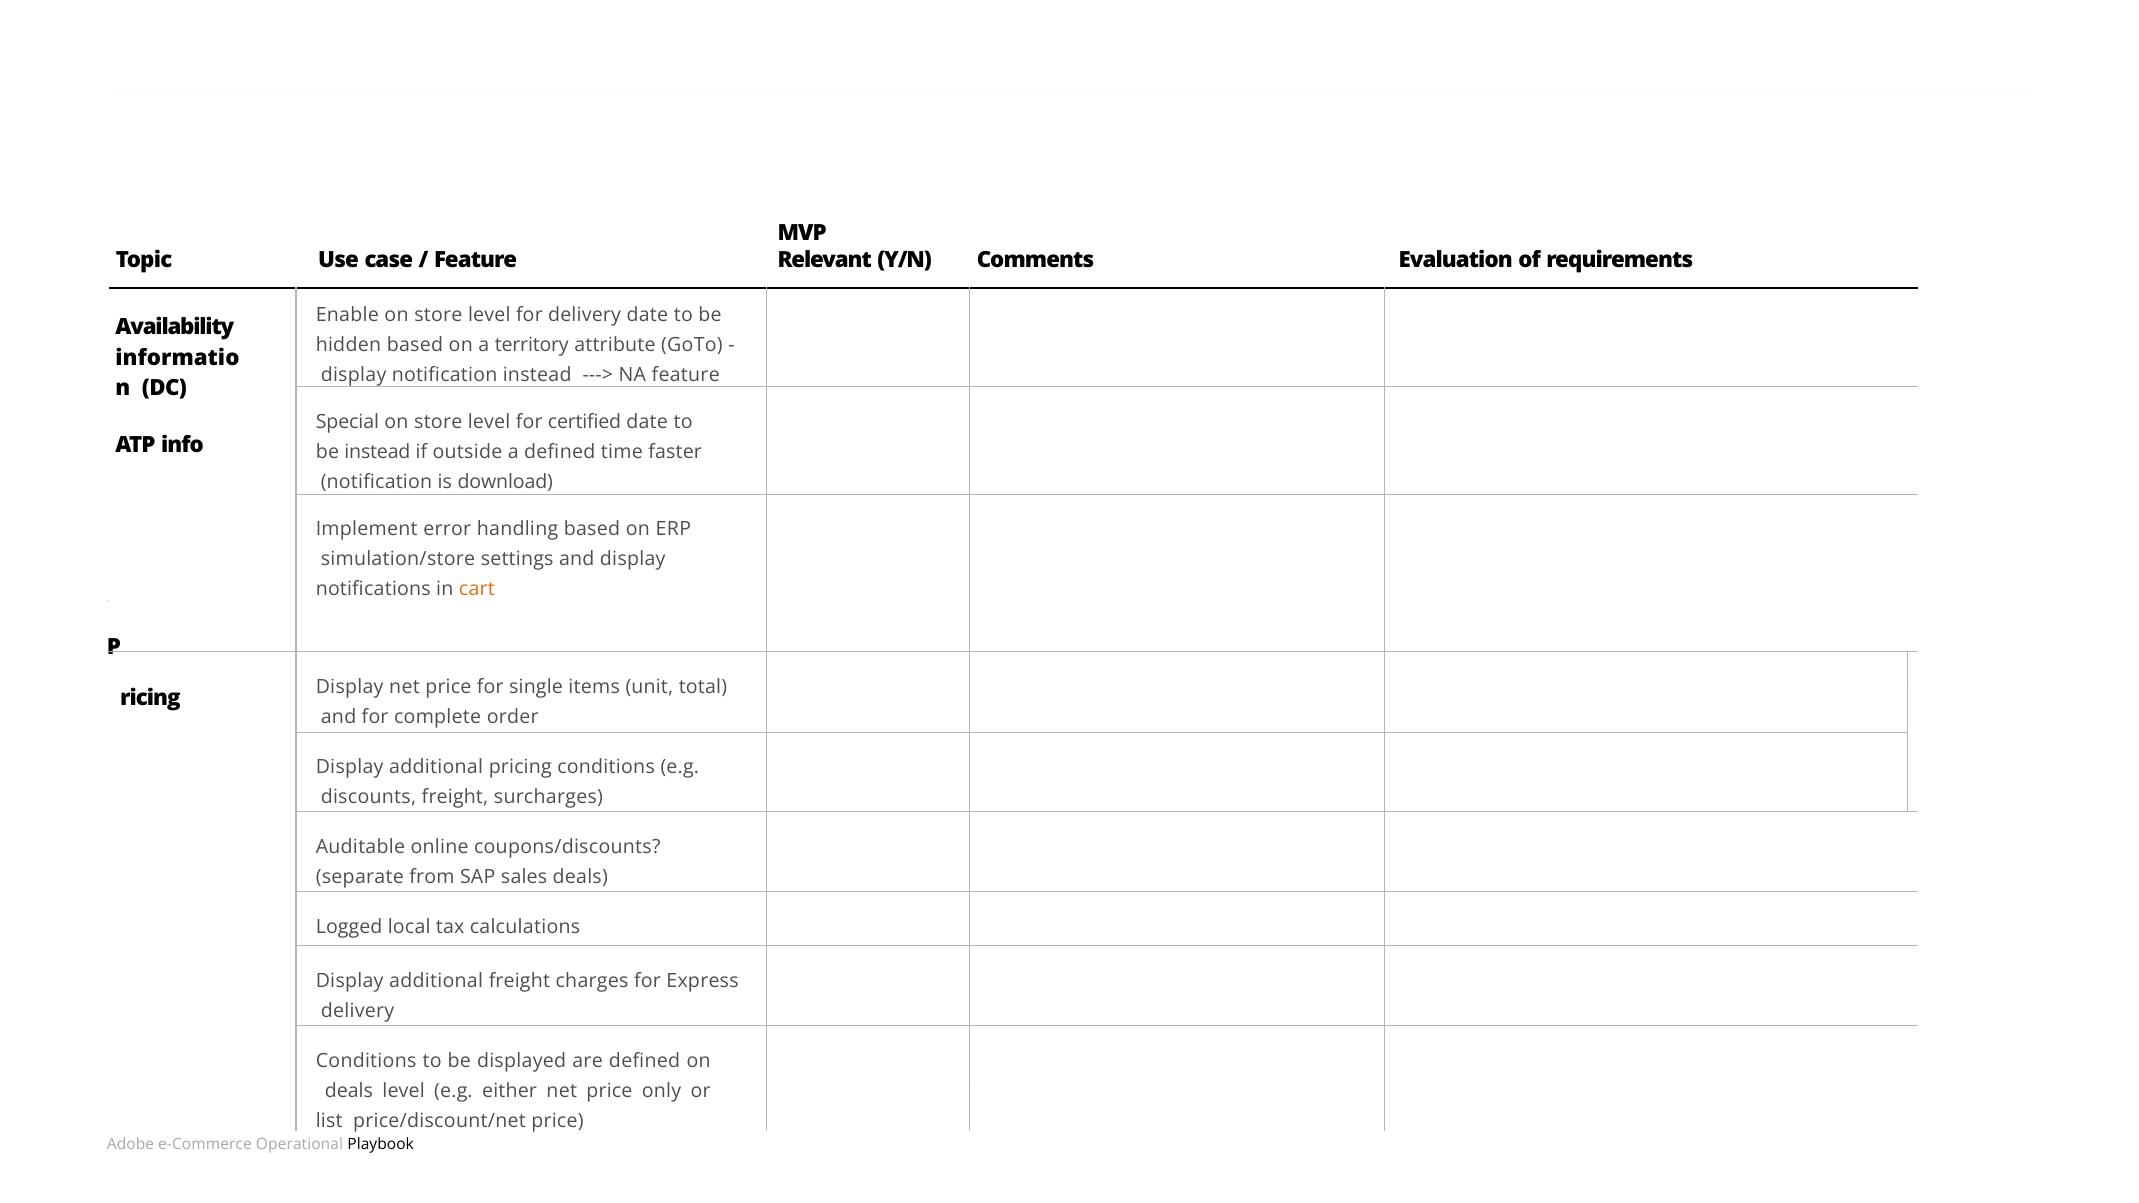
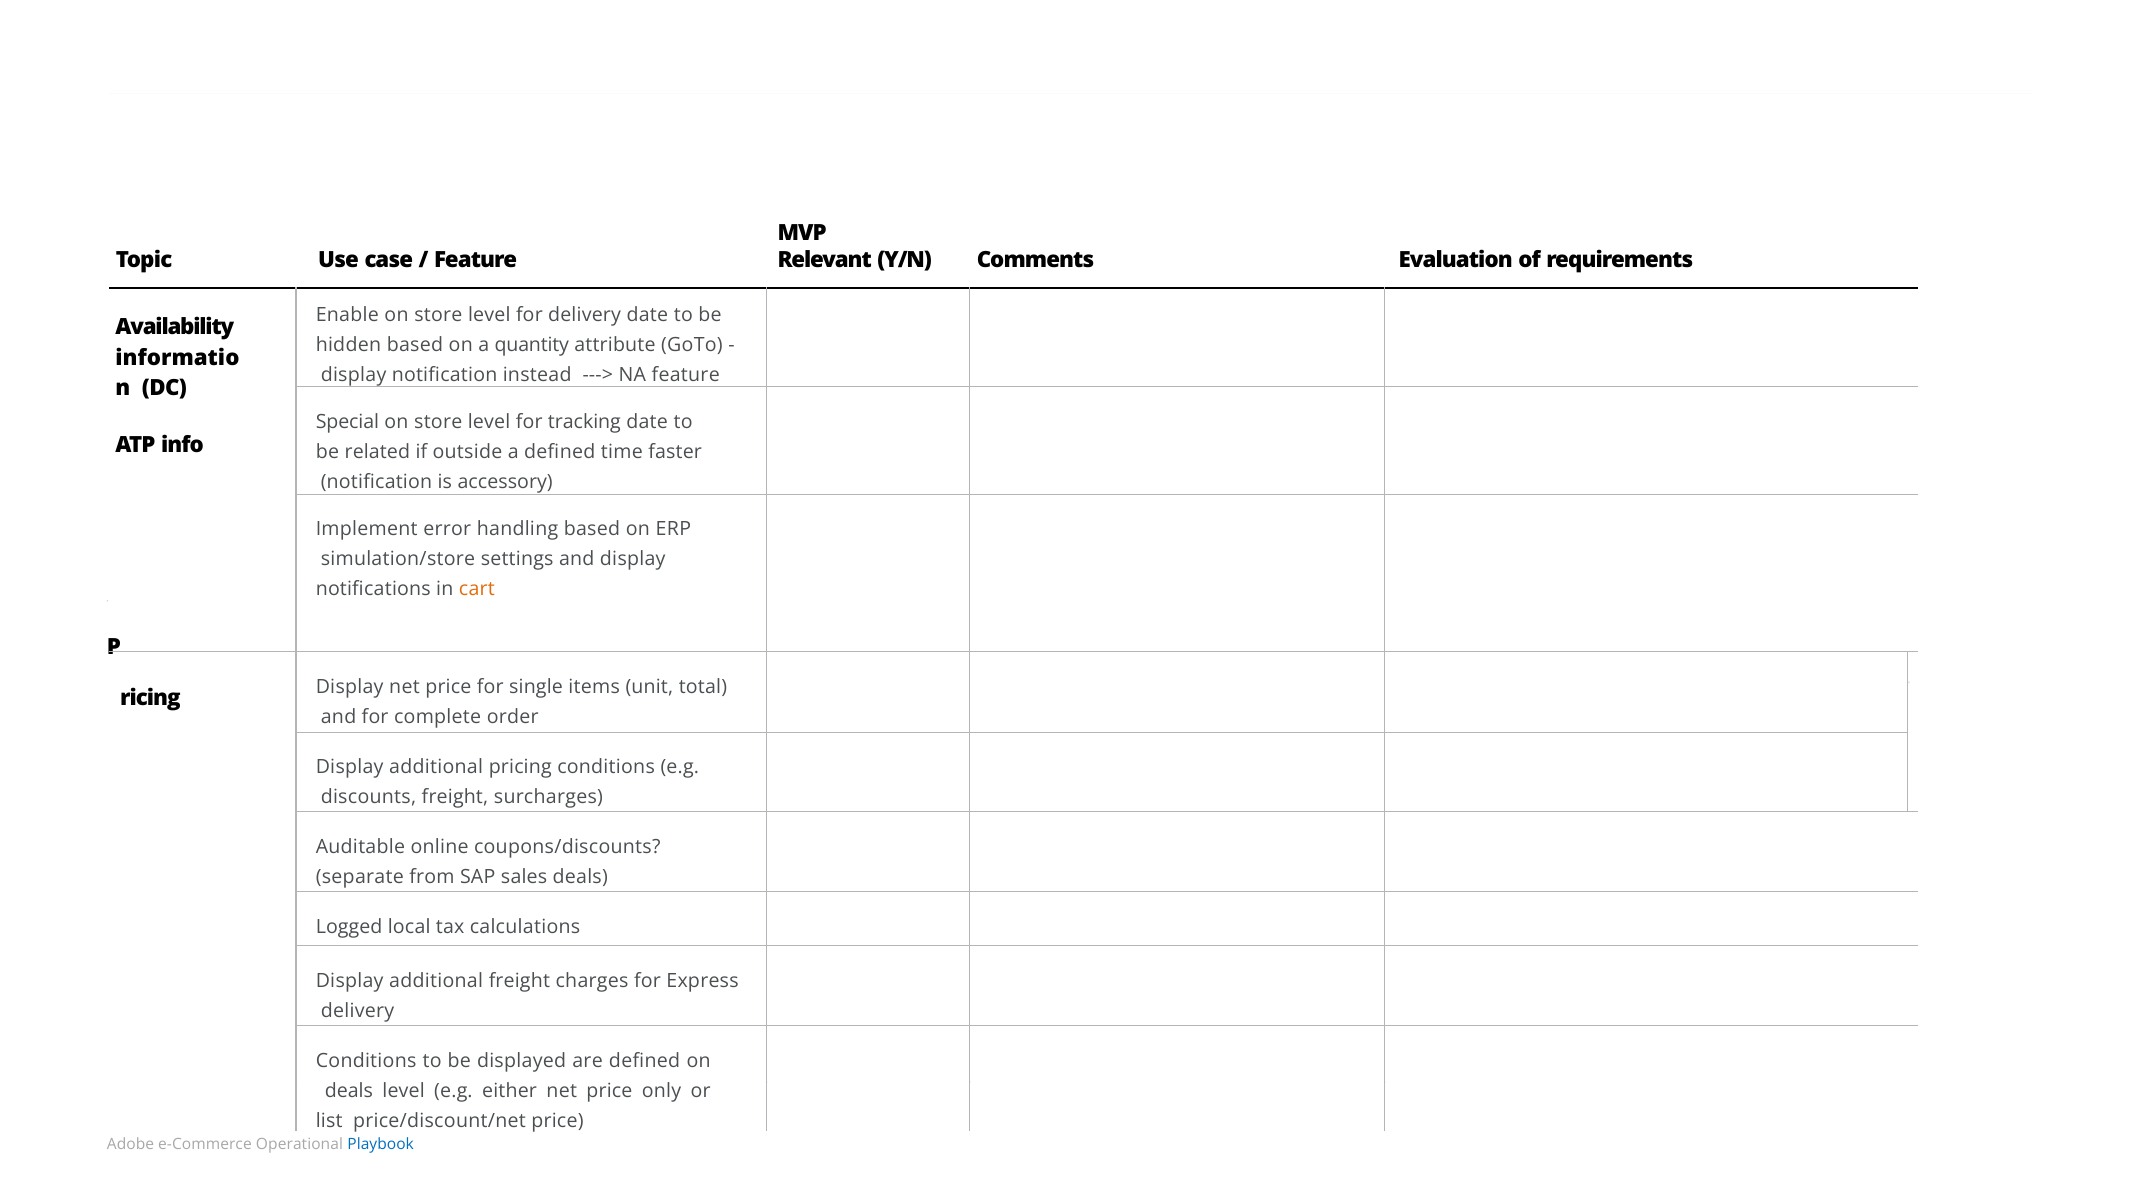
territory: territory -> quantity
certified: certified -> tracking
be instead: instead -> related
download: download -> accessory
Playbook colour: black -> blue
